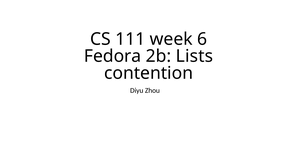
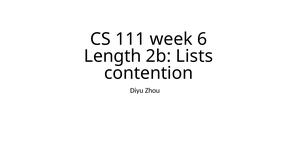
Fedora: Fedora -> Length
